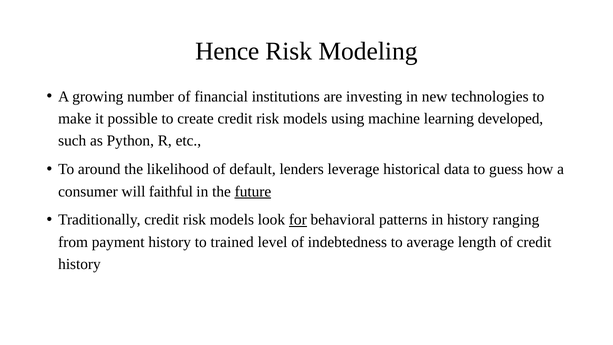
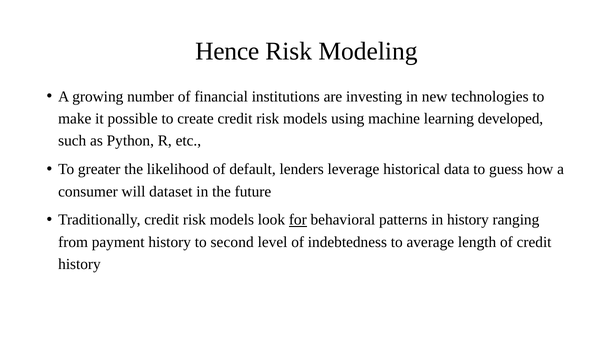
around: around -> greater
faithful: faithful -> dataset
future underline: present -> none
trained: trained -> second
